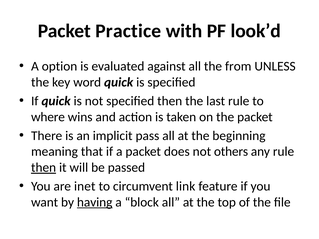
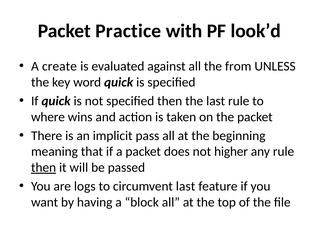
option: option -> create
others: others -> higher
inet: inet -> logs
circumvent link: link -> last
having underline: present -> none
